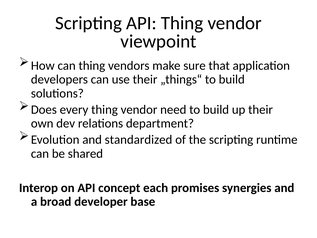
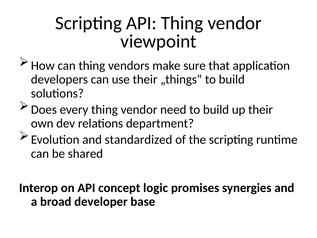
each: each -> logic
